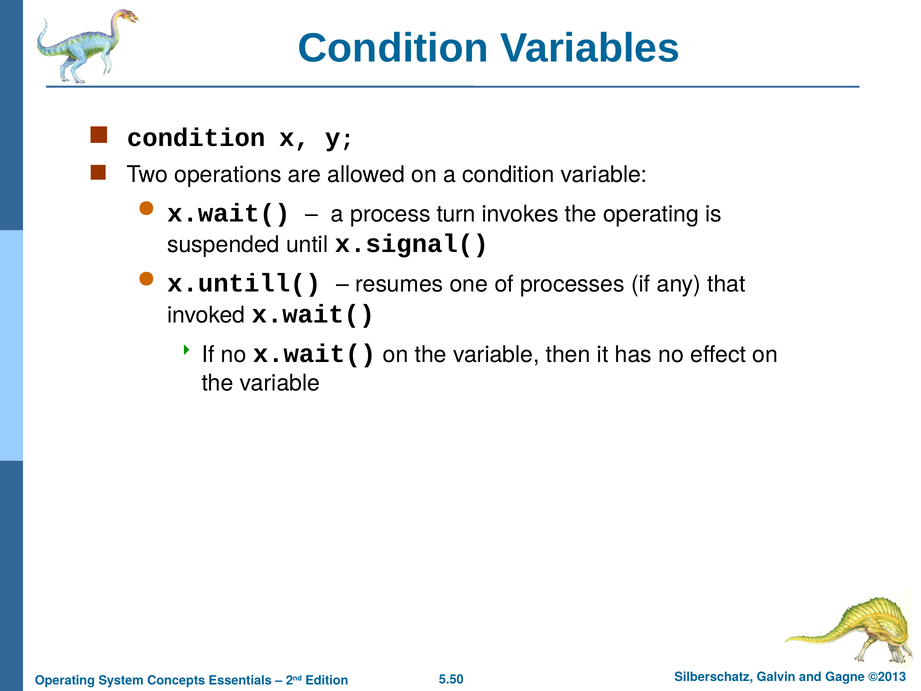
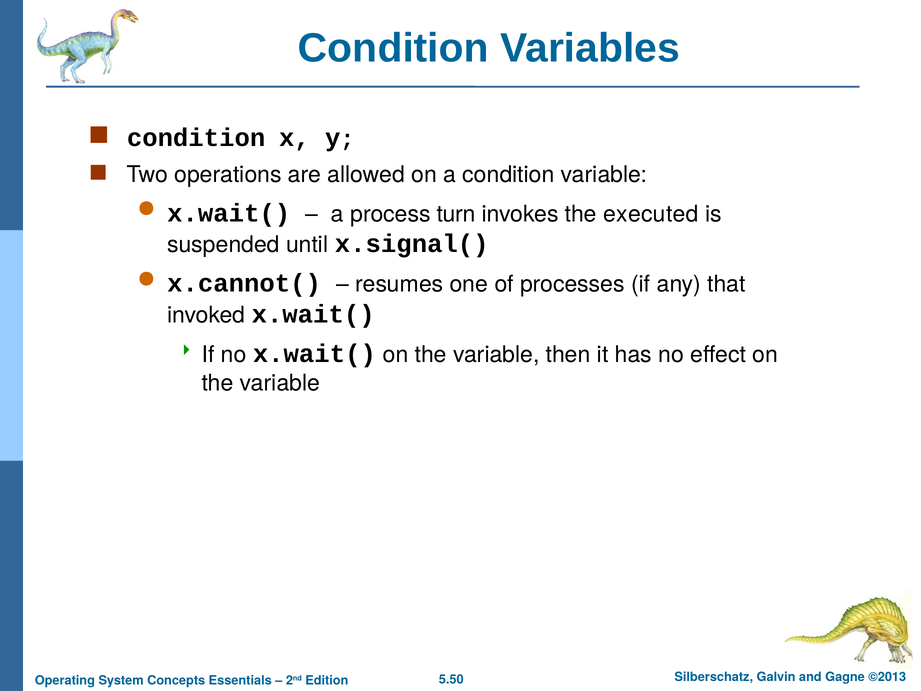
the operating: operating -> executed
x.untill(: x.untill( -> x.cannot(
